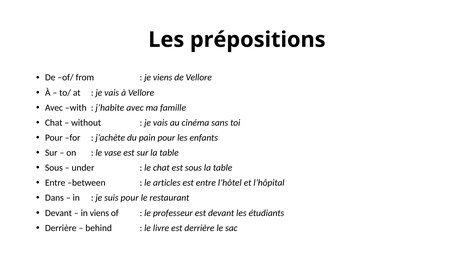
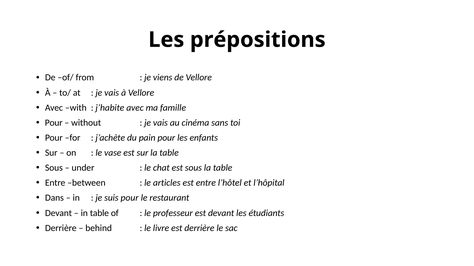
Chat at (54, 123): Chat -> Pour
in viens: viens -> table
